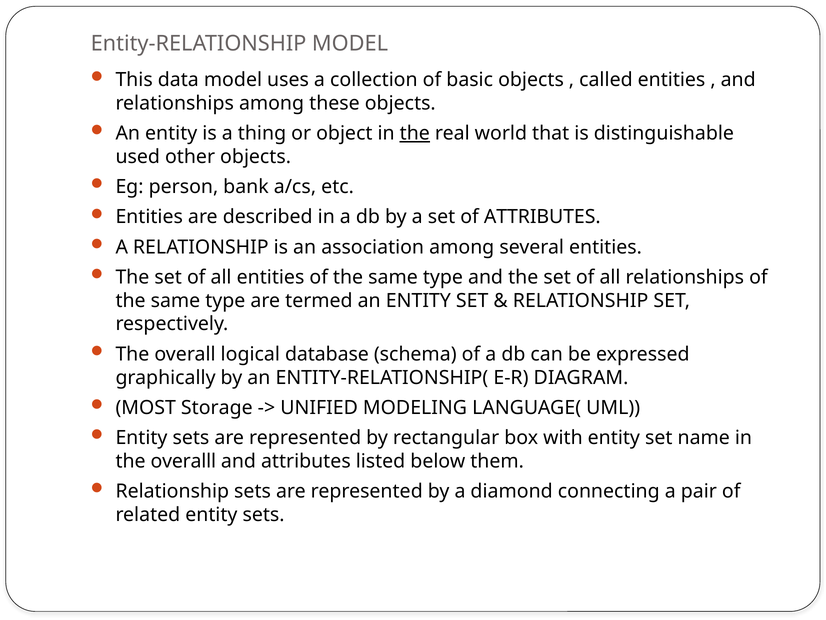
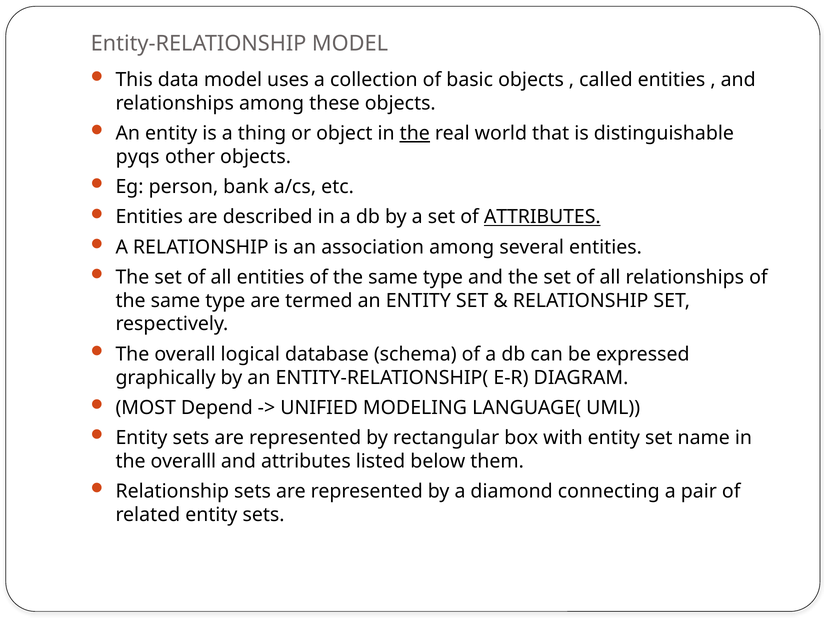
used: used -> pyqs
ATTRIBUTES at (542, 217) underline: none -> present
Storage: Storage -> Depend
